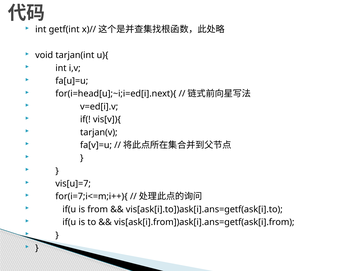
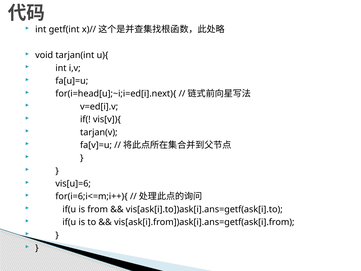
vis[u]=7: vis[u]=7 -> vis[u]=6
for(i=7;i<=m;i++){: for(i=7;i<=m;i++){ -> for(i=6;i<=m;i++){
